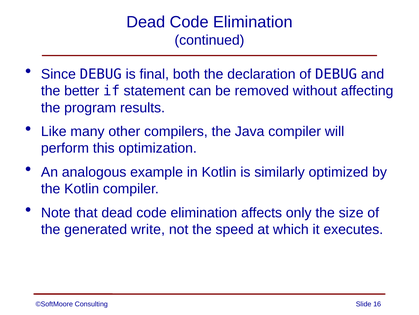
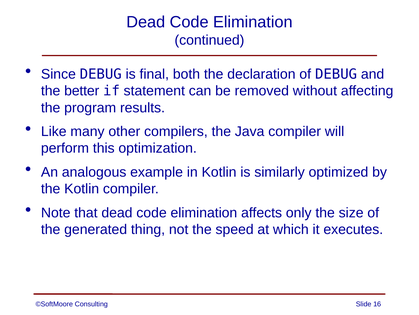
write: write -> thing
